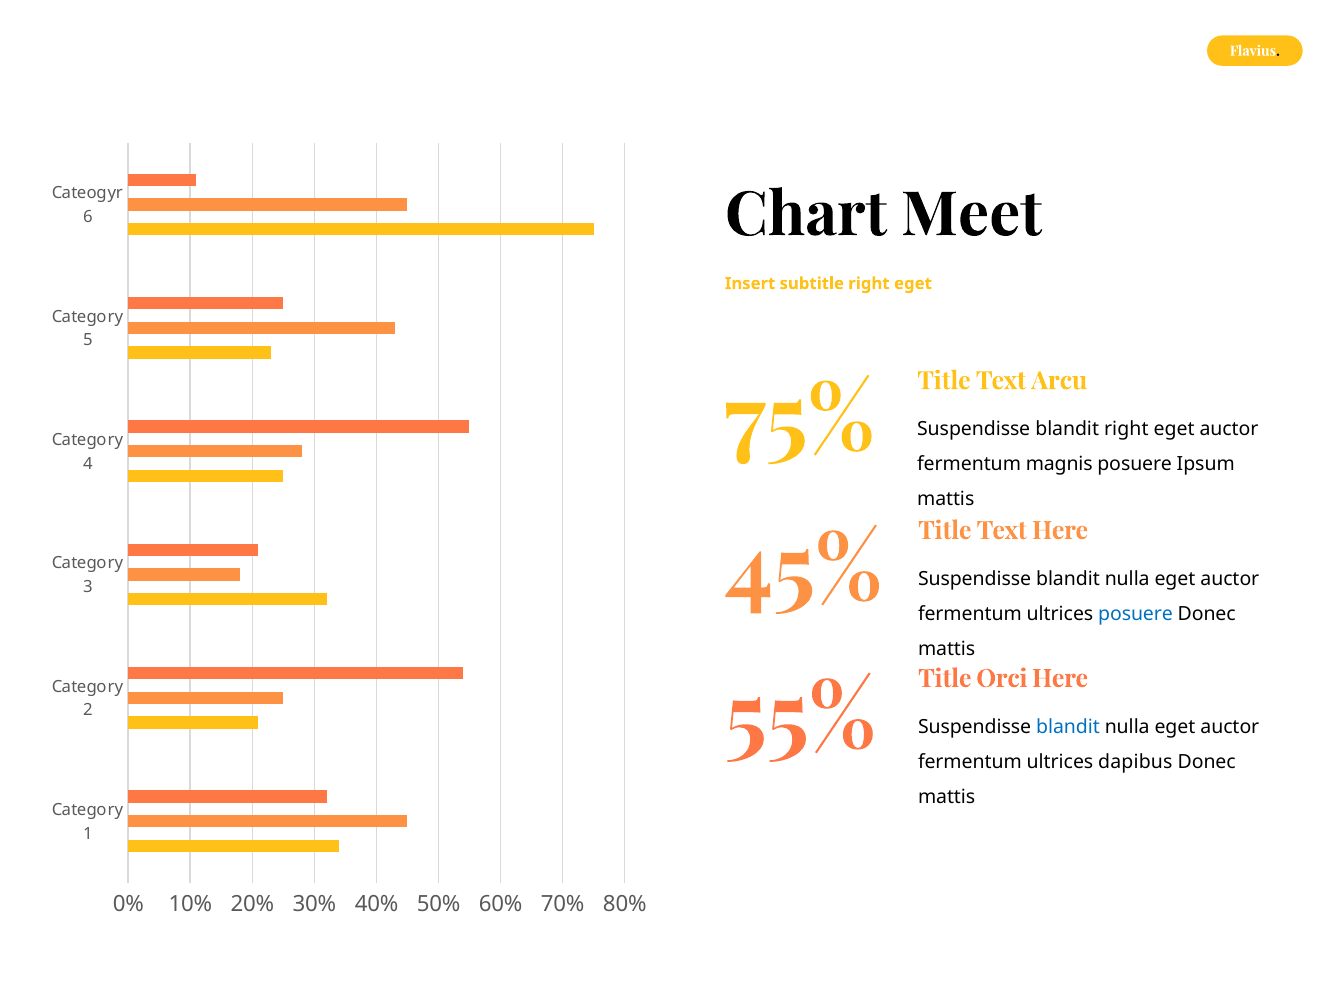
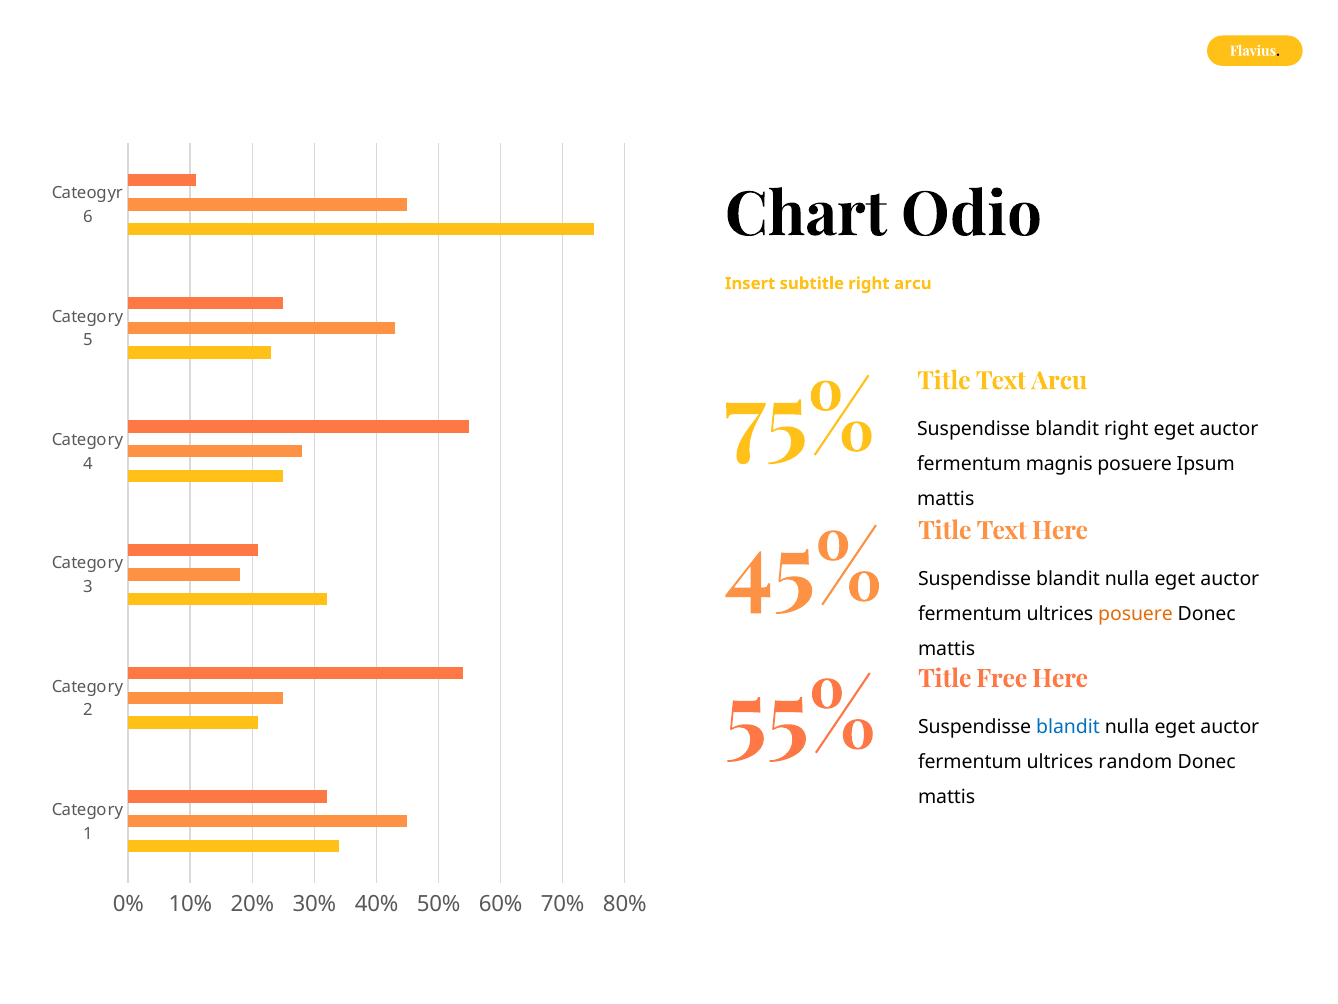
Meet: Meet -> Odio
subtitle right eget: eget -> arcu
posuere at (1136, 614) colour: blue -> orange
Orci: Orci -> Free
dapibus: dapibus -> random
